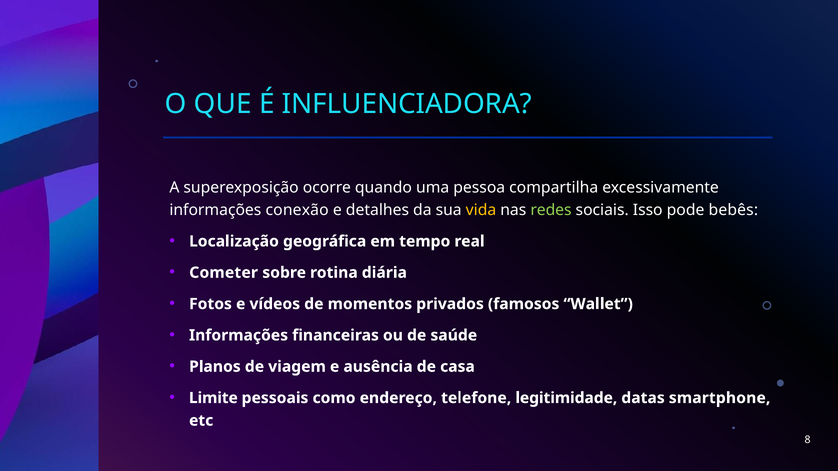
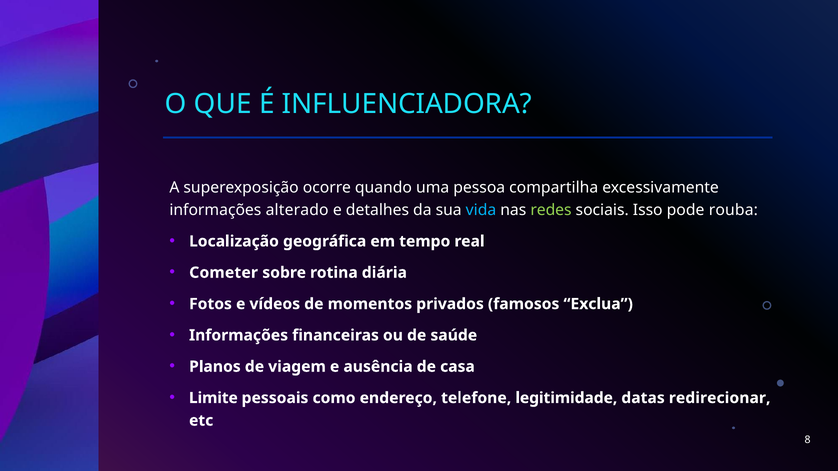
conexão: conexão -> alterado
vida colour: yellow -> light blue
bebês: bebês -> rouba
Wallet: Wallet -> Exclua
smartphone: smartphone -> redirecionar
